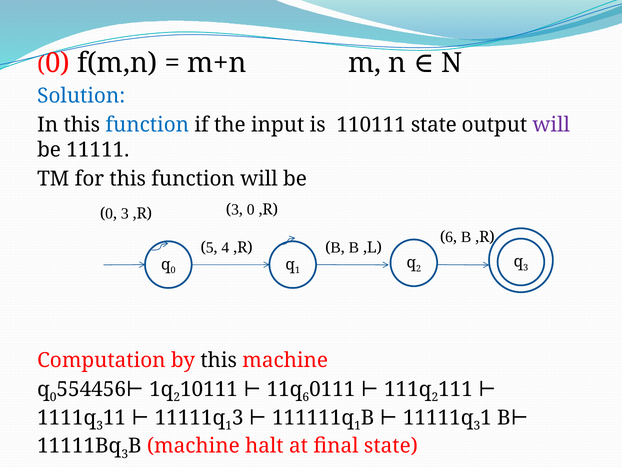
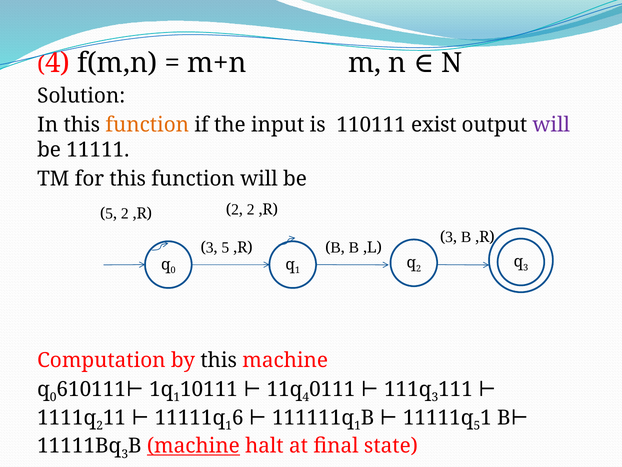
0 at (58, 63): 0 -> 4
Solution colour: blue -> black
function at (147, 125) colour: blue -> orange
110111 state: state -> exist
0 at (109, 213): 0 -> 5
3 at (125, 213): 3 -> 2
3 at (235, 209): 3 -> 2
0 at (251, 209): 0 -> 2
6 at (449, 237): 6 -> 3
5 at (210, 247): 5 -> 3
4 at (225, 247): 4 -> 5
554456: 554456 -> 610111
2 at (177, 397): 2 -> 1
6 at (306, 397): 6 -> 4
2 at (435, 397): 2 -> 3
3 at (100, 425): 3 -> 2
1 3: 3 -> 6
3 at (477, 425): 3 -> 5
machine at (193, 446) underline: none -> present
